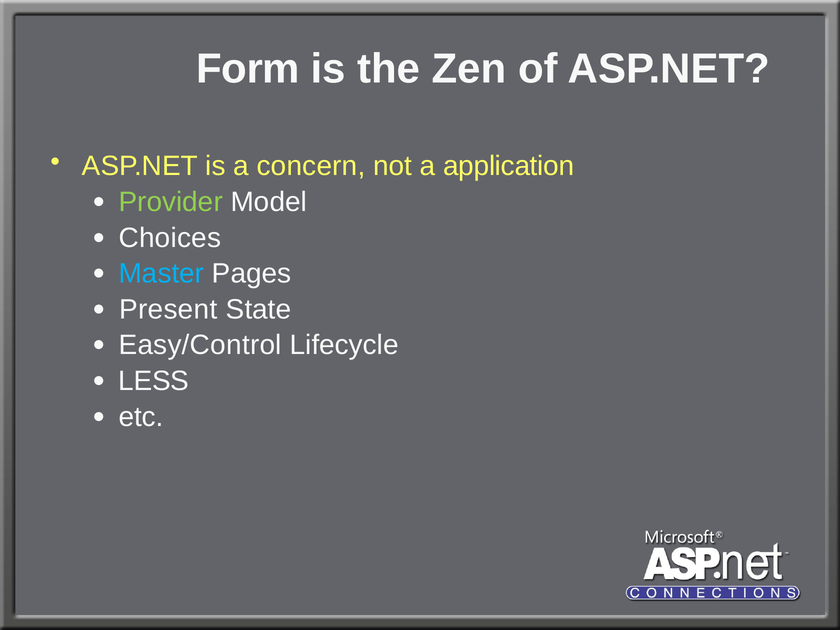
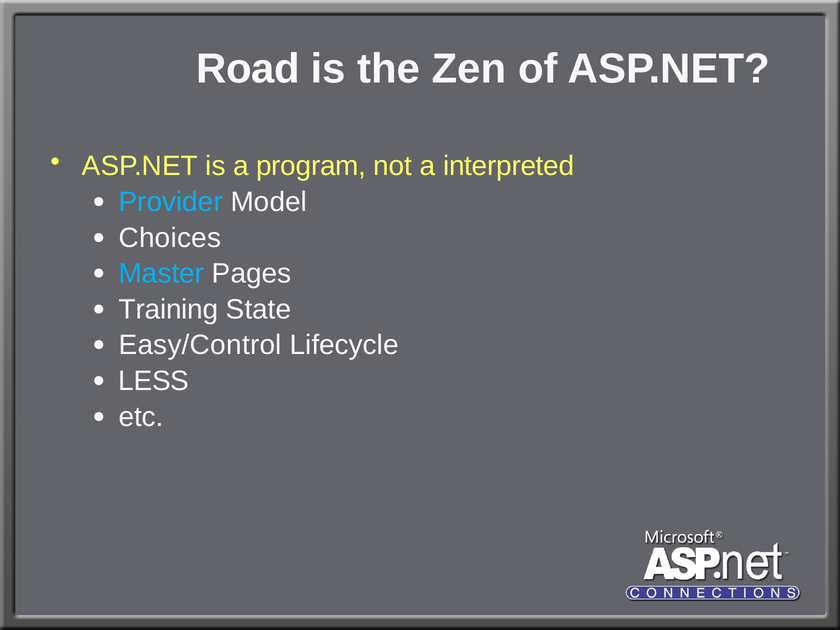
Form: Form -> Road
concern: concern -> program
application: application -> interpreted
Provider colour: light green -> light blue
Present: Present -> Training
